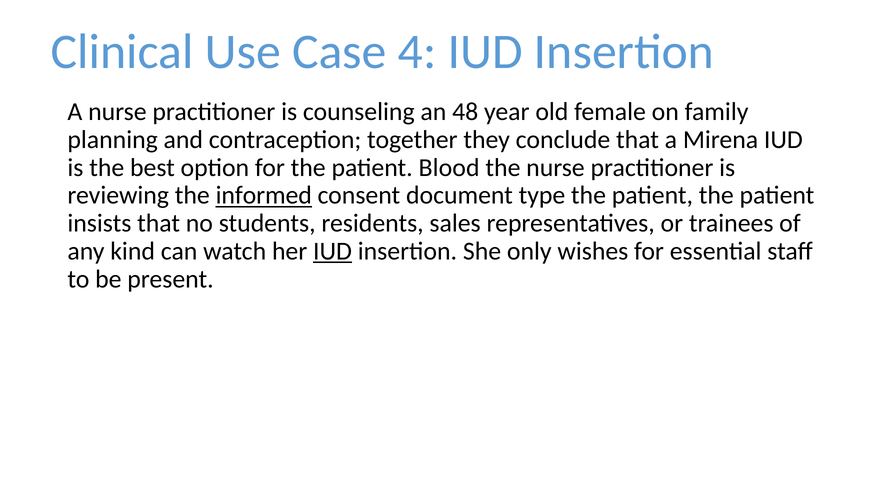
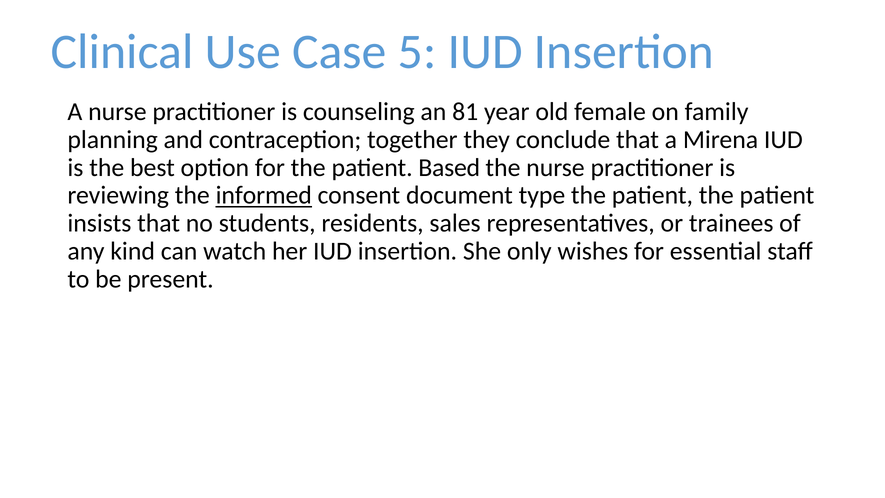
4: 4 -> 5
48: 48 -> 81
Blood: Blood -> Based
IUD at (333, 251) underline: present -> none
